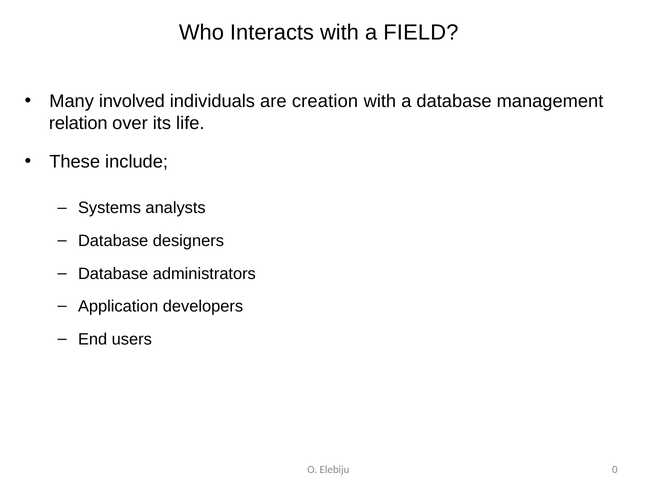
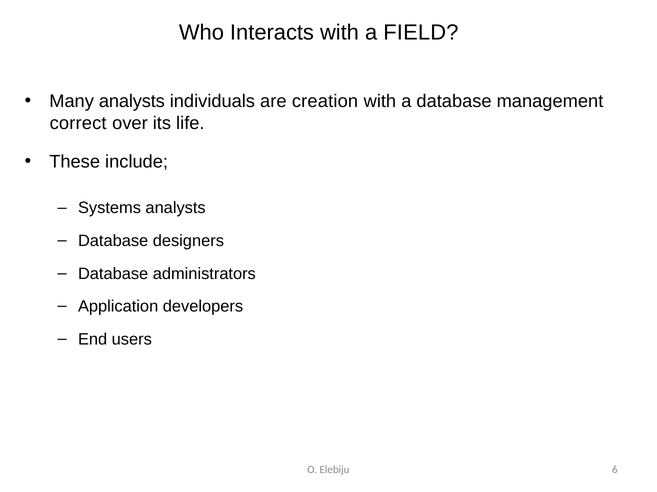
Many involved: involved -> analysts
relation: relation -> correct
0: 0 -> 6
